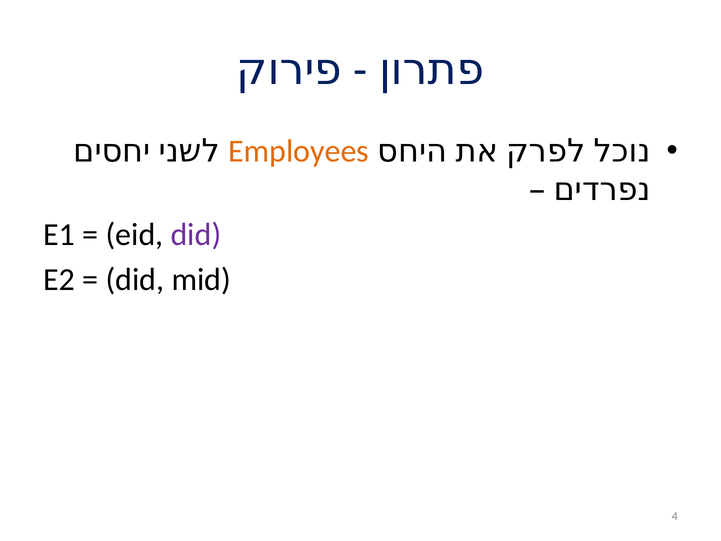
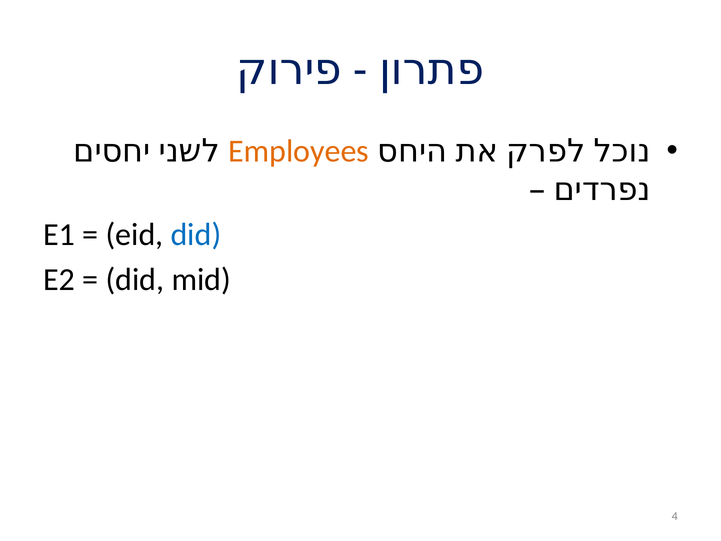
did at (196, 235) colour: purple -> blue
